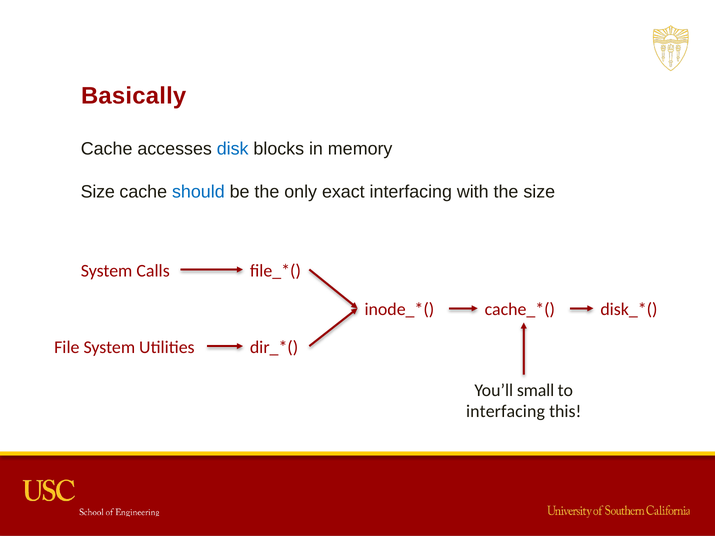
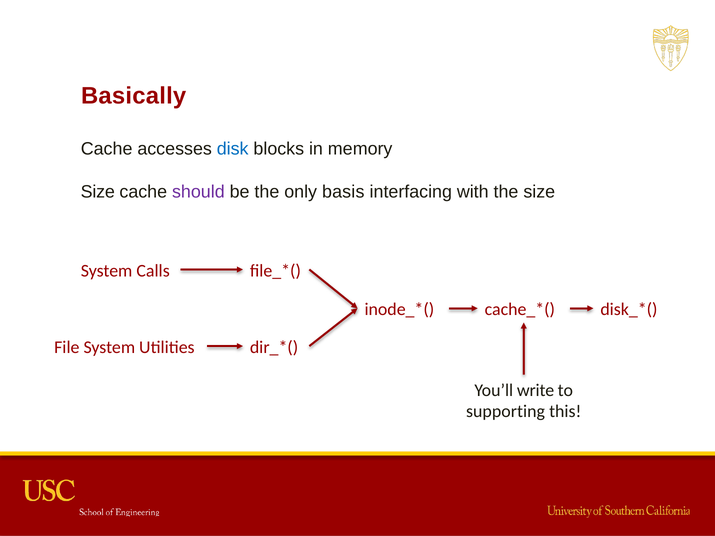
should colour: blue -> purple
exact: exact -> basis
small: small -> write
interfacing at (505, 412): interfacing -> supporting
